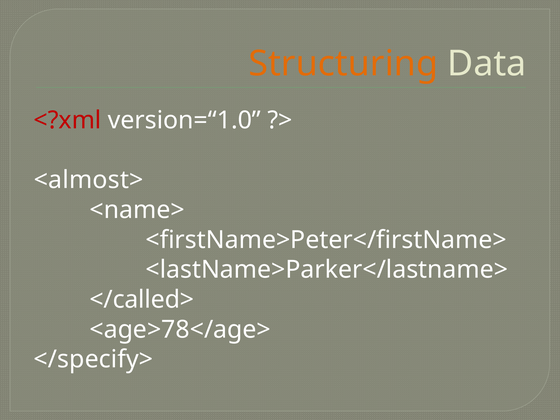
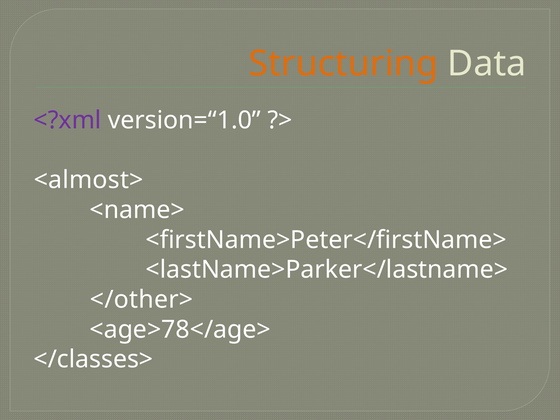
<?xml colour: red -> purple
</called>: </called> -> </other>
</specify>: </specify> -> </classes>
